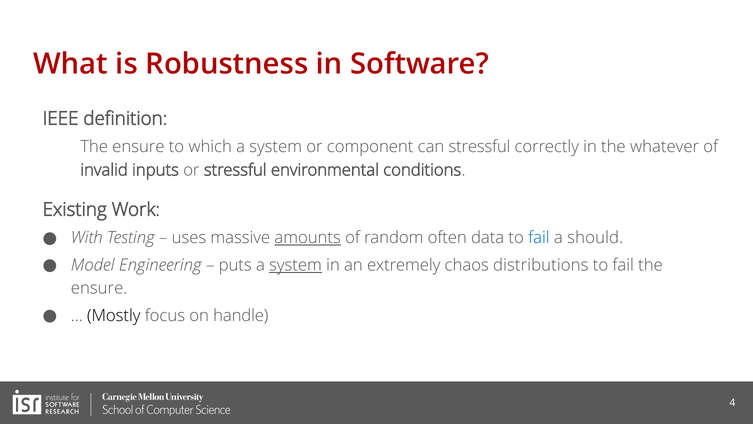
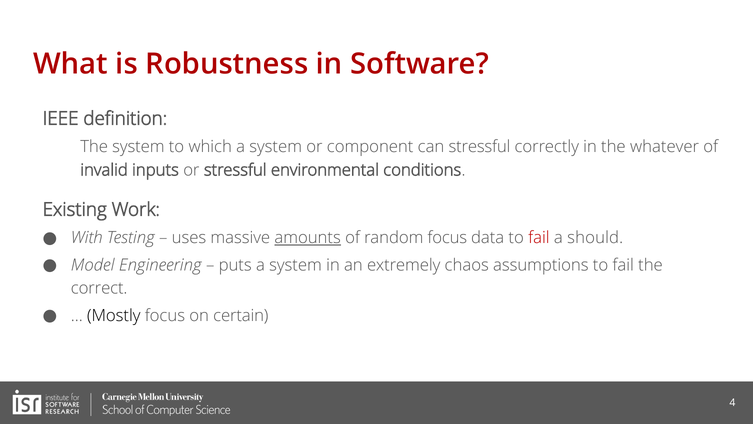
ensure at (138, 147): ensure -> system
random often: often -> focus
fail at (539, 238) colour: blue -> red
system at (296, 265) underline: present -> none
distributions: distributions -> assumptions
ensure at (99, 288): ensure -> correct
handle: handle -> certain
